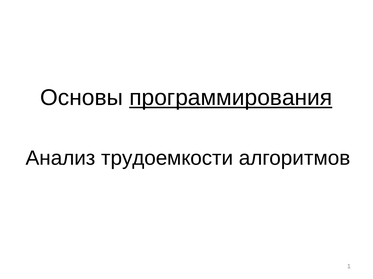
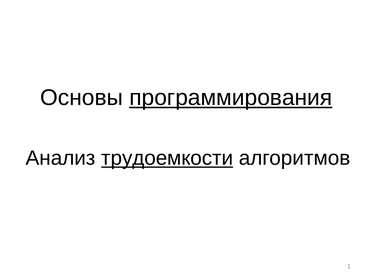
трудоемкости underline: none -> present
